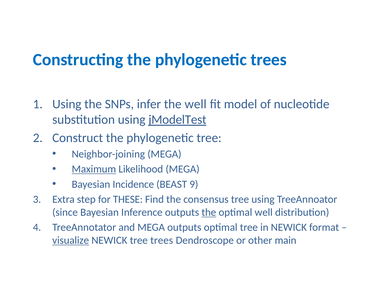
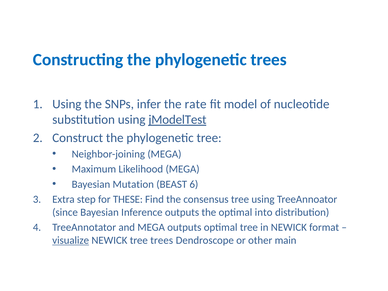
the well: well -> rate
Maximum underline: present -> none
Incidence: Incidence -> Mutation
9: 9 -> 6
the at (209, 212) underline: present -> none
optimal well: well -> into
